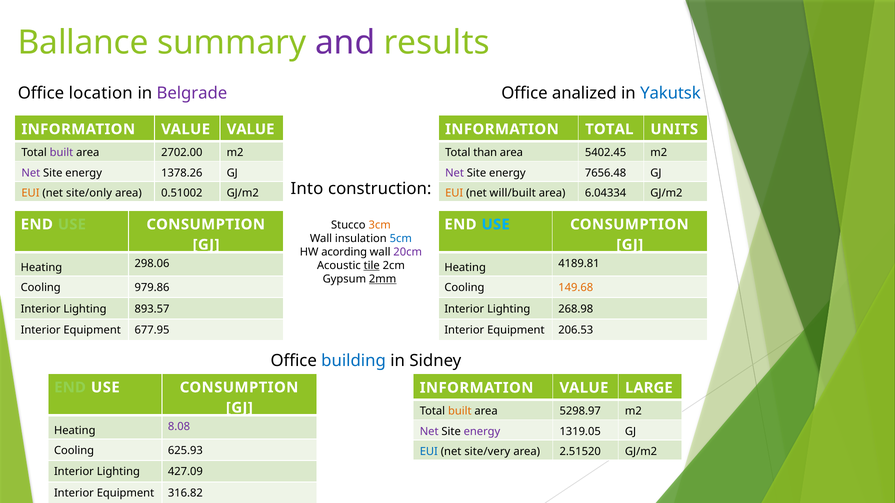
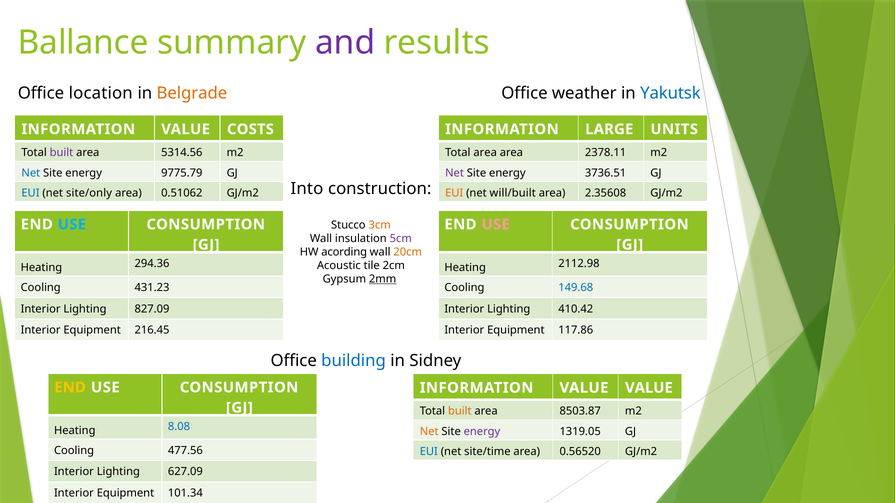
Belgrade colour: purple -> orange
analized: analized -> weather
VALUE VALUE: VALUE -> COSTS
INFORMATION TOTAL: TOTAL -> LARGE
2702.00: 2702.00 -> 5314.56
Total than: than -> area
5402.45: 5402.45 -> 2378.11
Net at (31, 173) colour: purple -> blue
1378.26: 1378.26 -> 9775.79
7656.48: 7656.48 -> 3736.51
EUI at (30, 193) colour: orange -> blue
0.51002: 0.51002 -> 0.51062
6.04334: 6.04334 -> 2.35608
USE at (72, 225) colour: light green -> light blue
USE at (496, 225) colour: light blue -> pink
5cm colour: blue -> purple
20cm colour: purple -> orange
tile underline: present -> none
298.06: 298.06 -> 294.36
4189.81: 4189.81 -> 2112.98
979.86: 979.86 -> 431.23
149.68 colour: orange -> blue
893.57: 893.57 -> 827.09
268.98: 268.98 -> 410.42
677.95: 677.95 -> 216.45
206.53: 206.53 -> 117.86
END at (70, 388) colour: light green -> yellow
VALUE LARGE: LARGE -> VALUE
5298.97: 5298.97 -> 8503.87
8.08 colour: purple -> blue
Net at (429, 432) colour: purple -> orange
625.93: 625.93 -> 477.56
site/very: site/very -> site/time
2.51520: 2.51520 -> 0.56520
427.09: 427.09 -> 627.09
316.82: 316.82 -> 101.34
